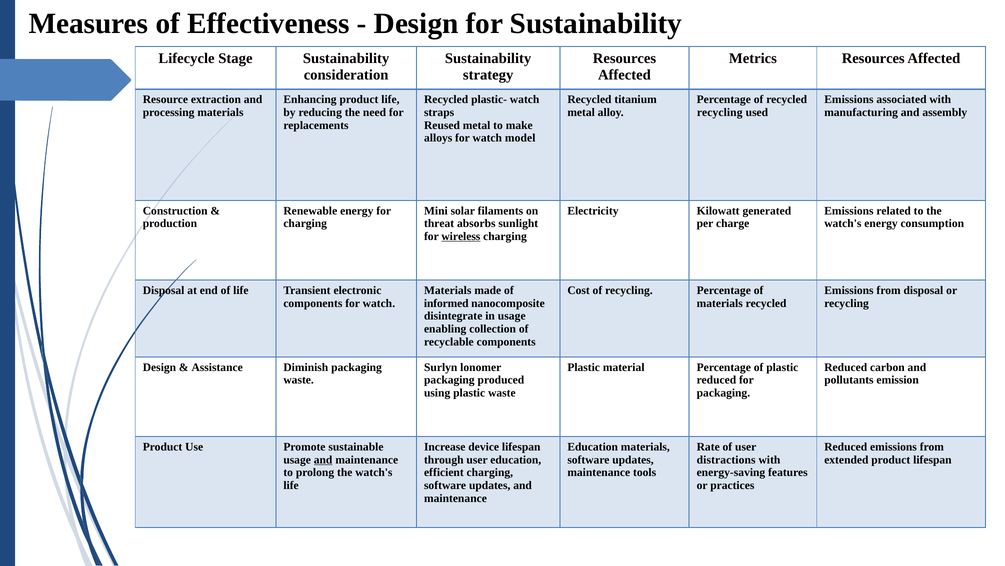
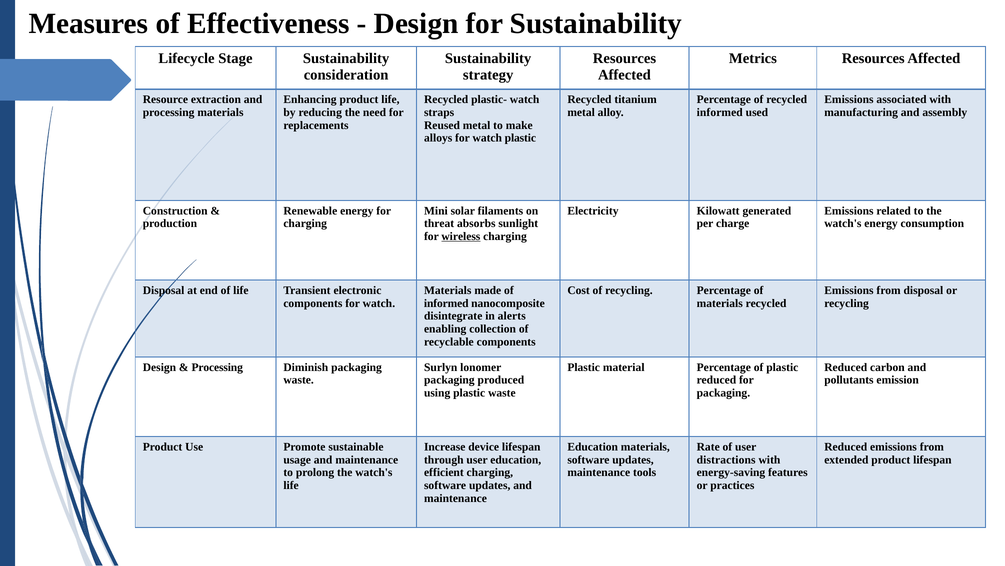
recycling at (720, 112): recycling -> informed
watch model: model -> plastic
in usage: usage -> alerts
Assistance at (217, 367): Assistance -> Processing
and at (323, 459) underline: present -> none
